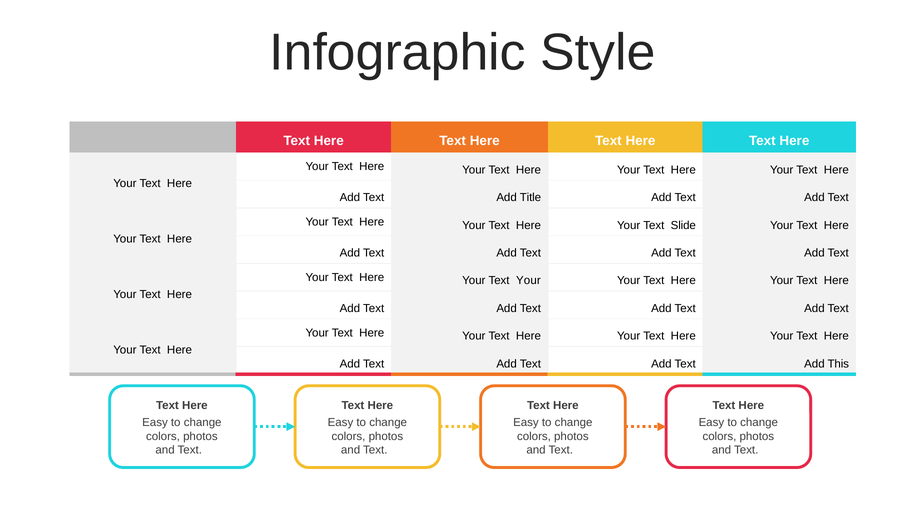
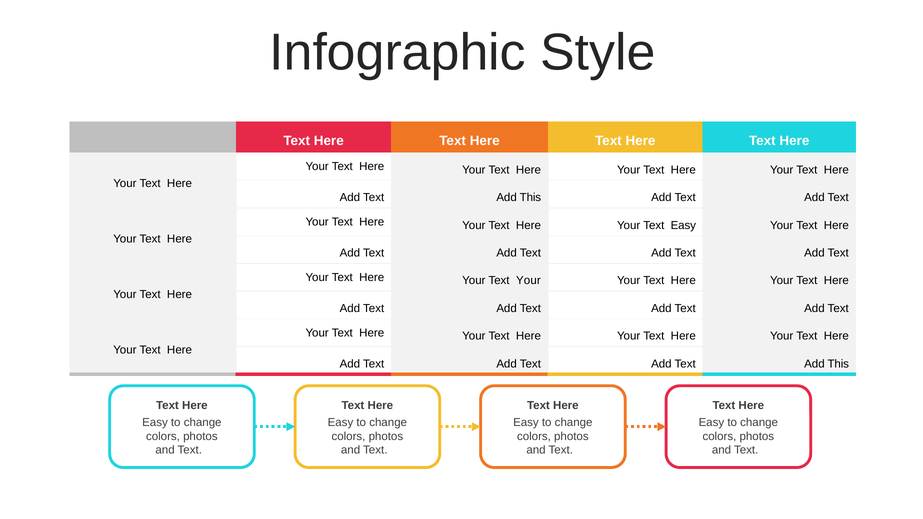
Title at (530, 198): Title -> This
Text Slide: Slide -> Easy
